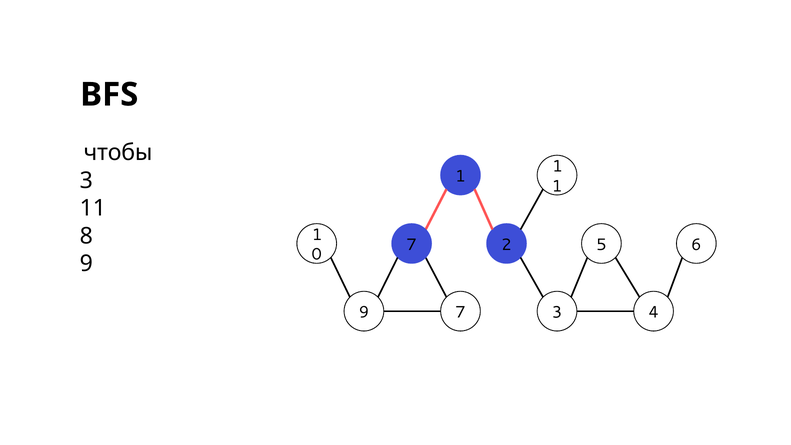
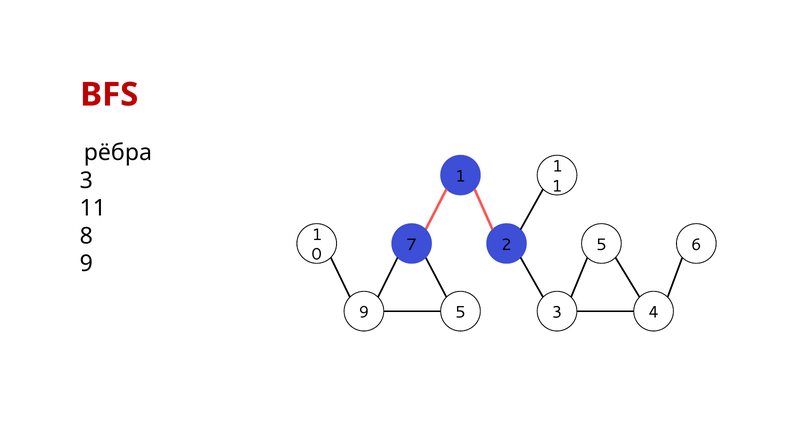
BFS colour: black -> red
чтобы: чтобы -> рёбра
9 7: 7 -> 5
